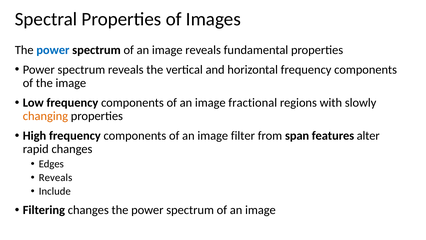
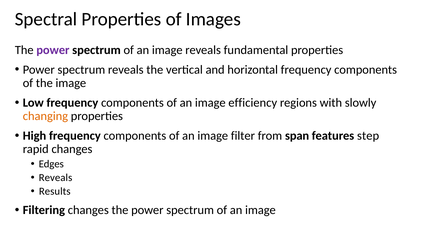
power at (53, 50) colour: blue -> purple
fractional: fractional -> efficiency
alter: alter -> step
Include: Include -> Results
